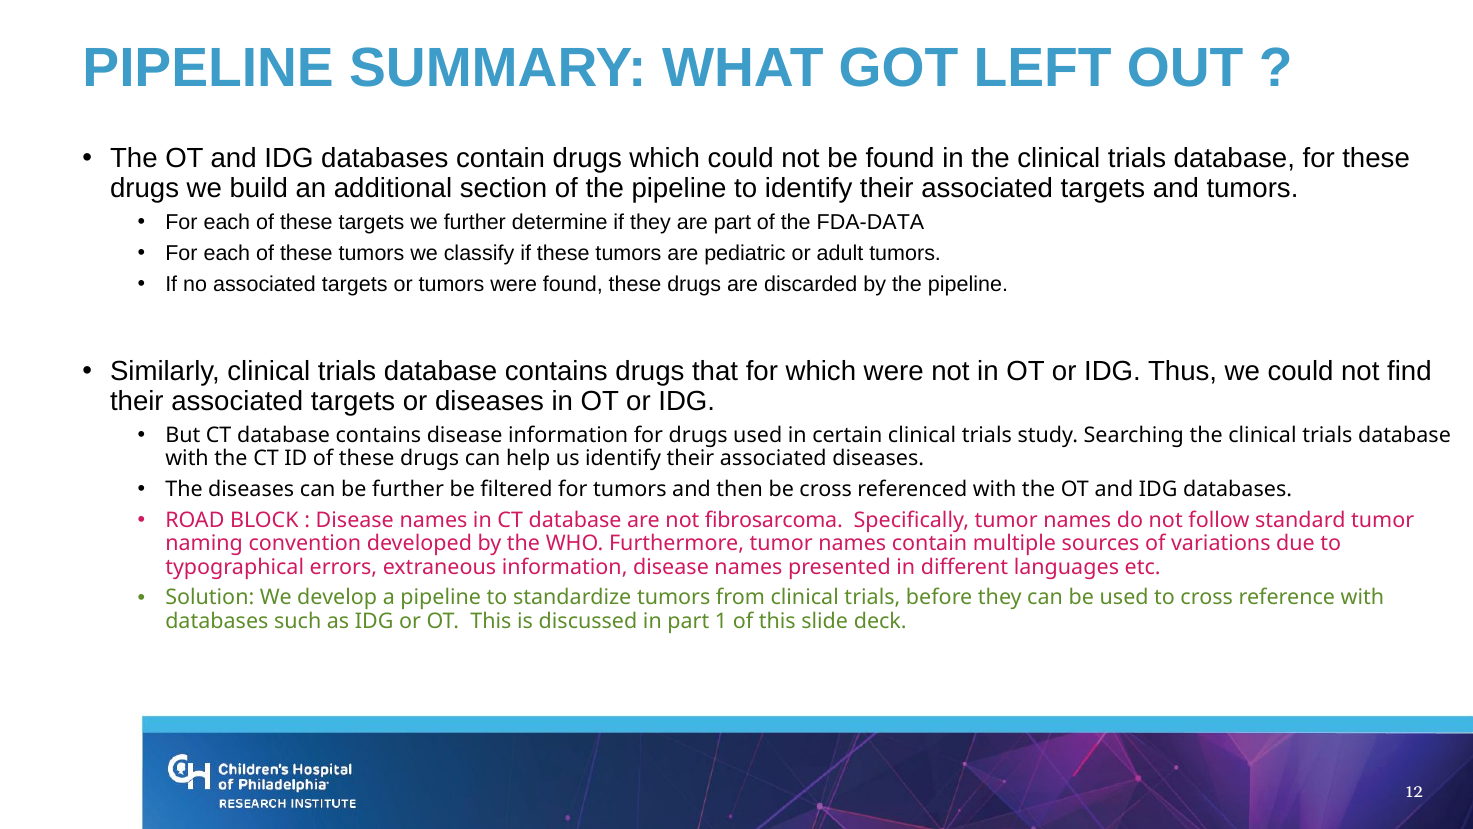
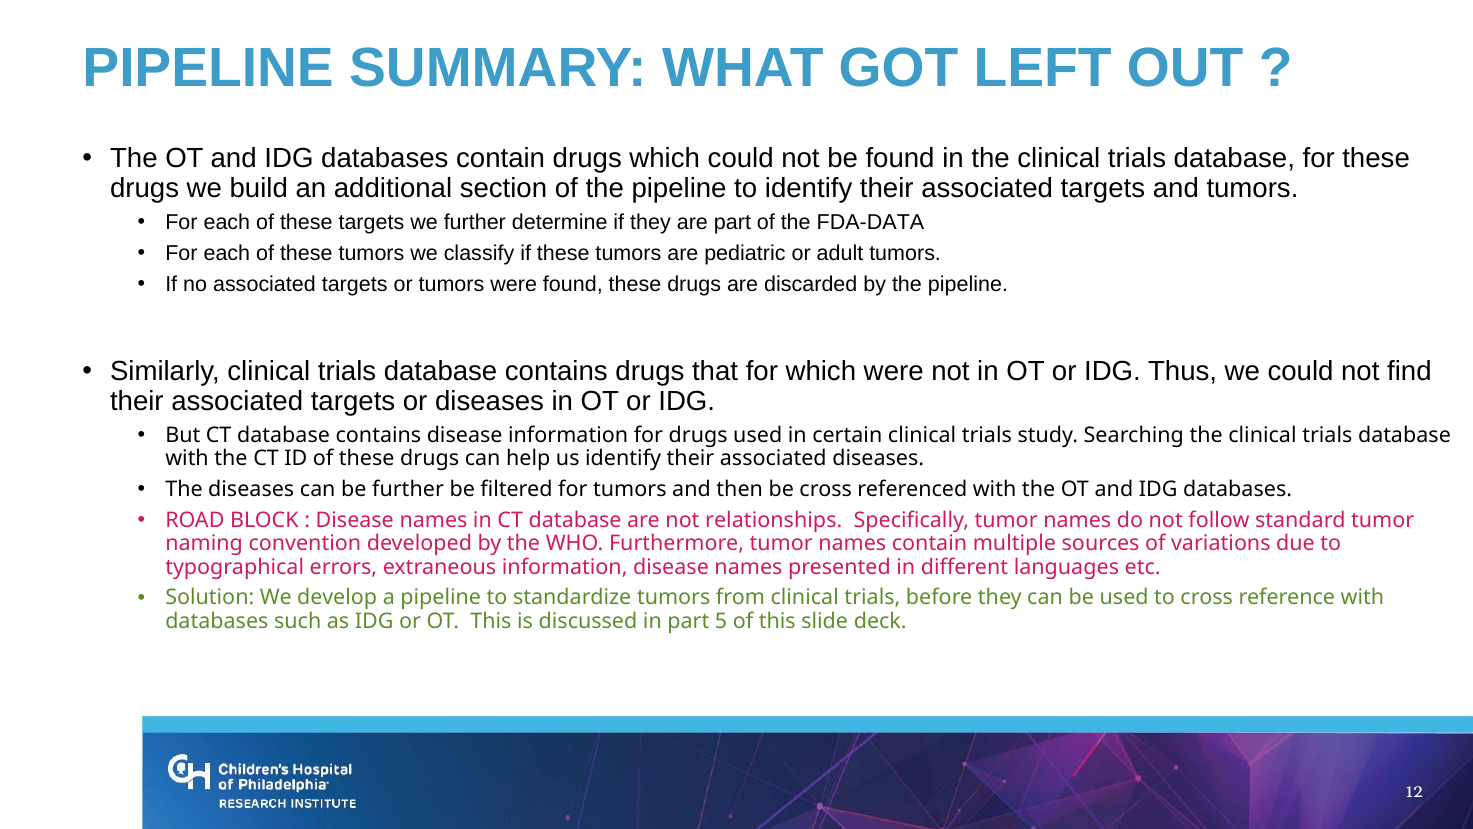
fibrosarcoma: fibrosarcoma -> relationships
1: 1 -> 5
